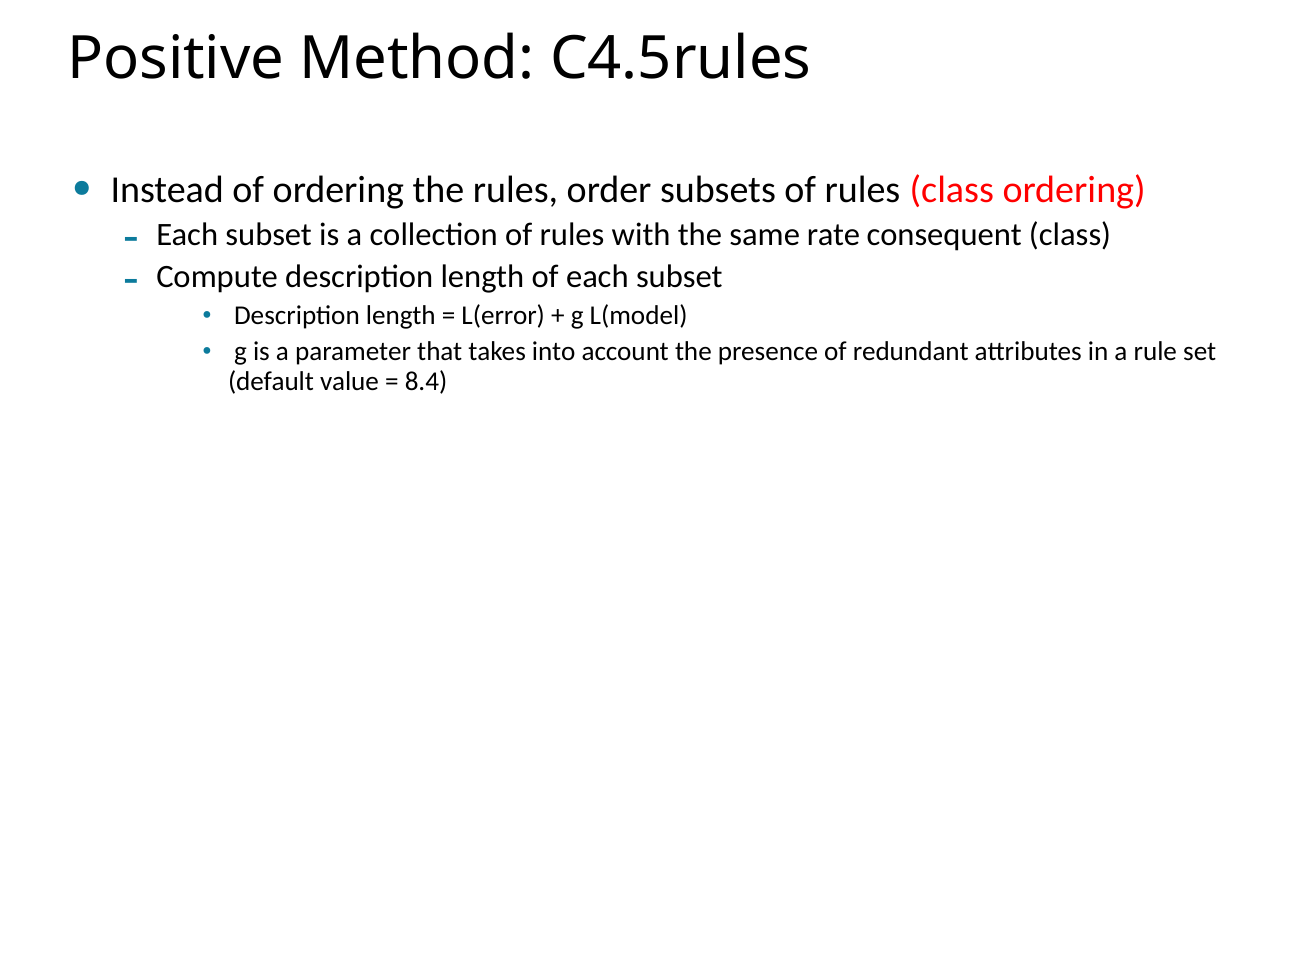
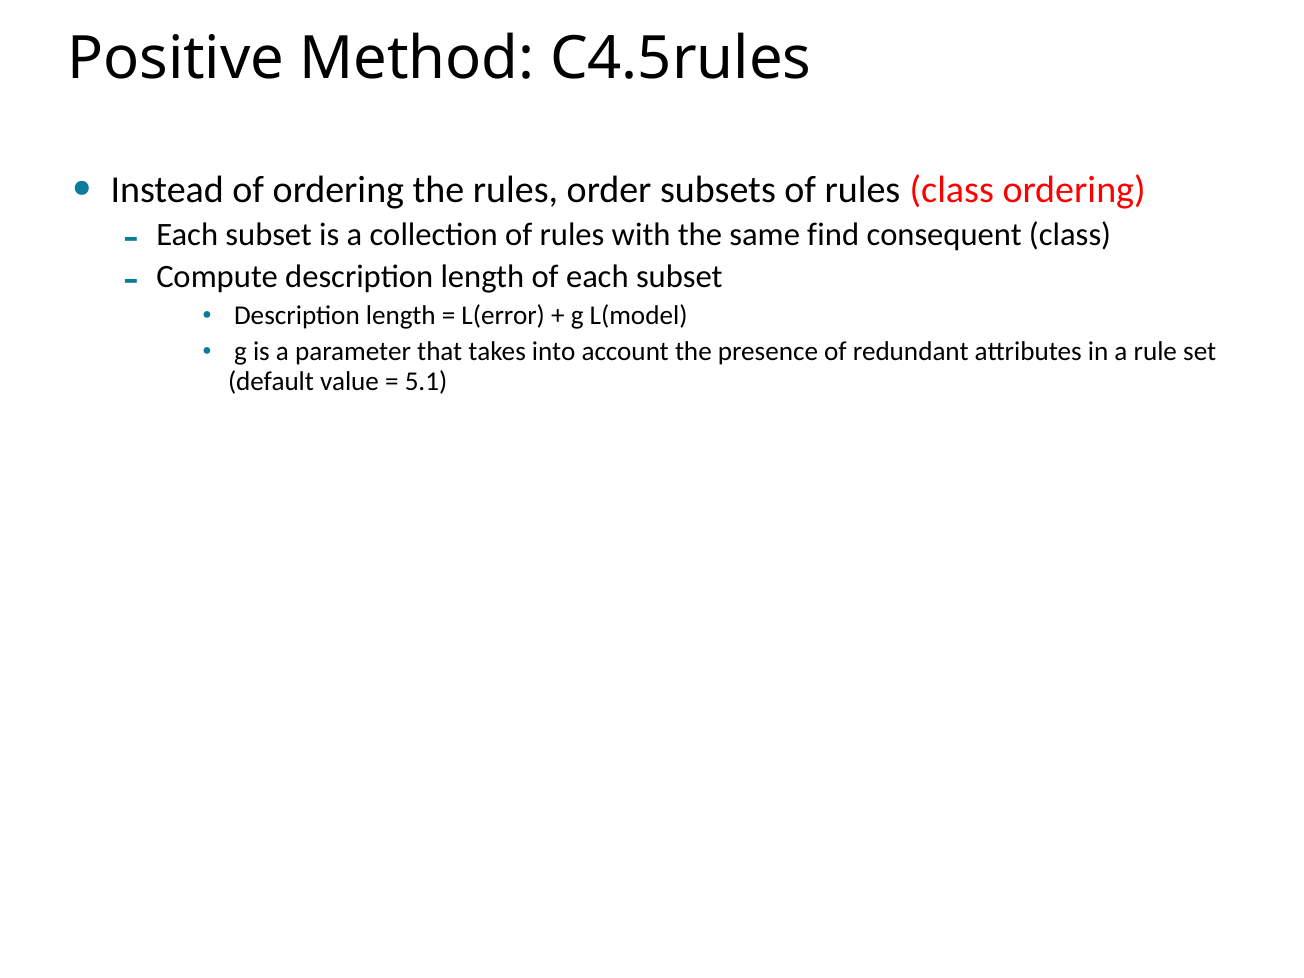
rate: rate -> find
8.4: 8.4 -> 5.1
